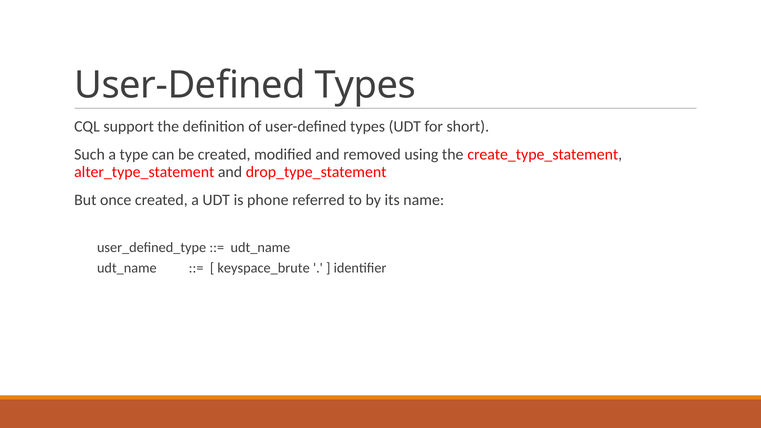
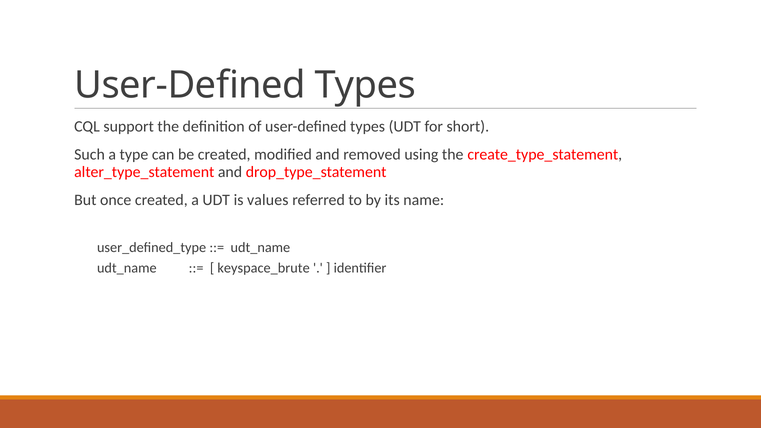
phone: phone -> values
